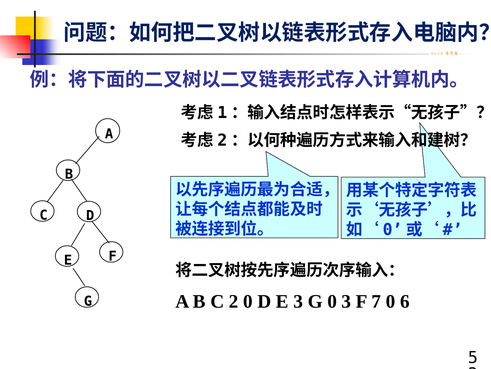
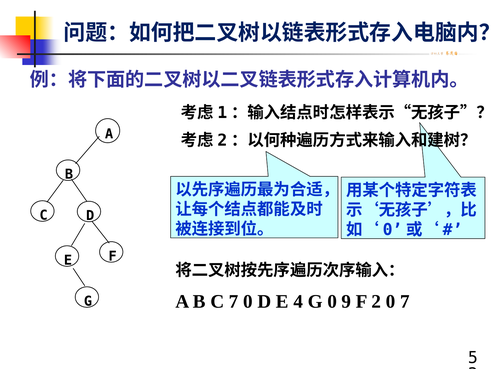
C 2: 2 -> 7
E 3: 3 -> 4
0 3: 3 -> 9
7: 7 -> 2
0 6: 6 -> 7
